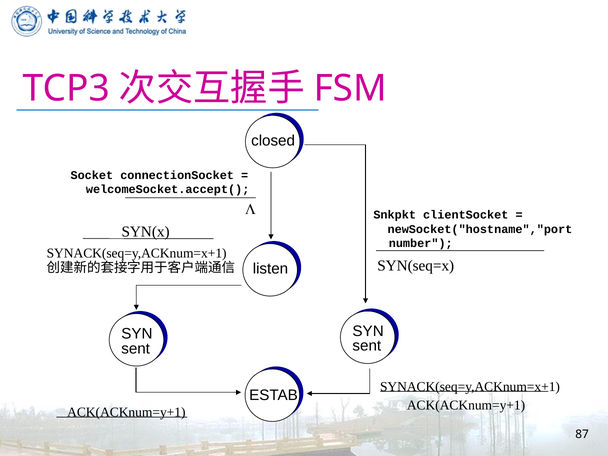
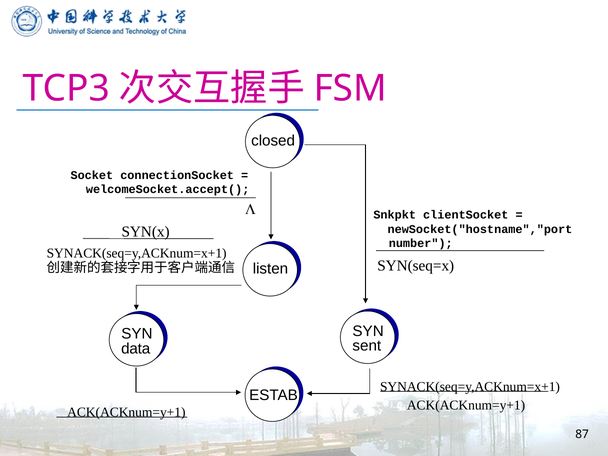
sent at (136, 349): sent -> data
